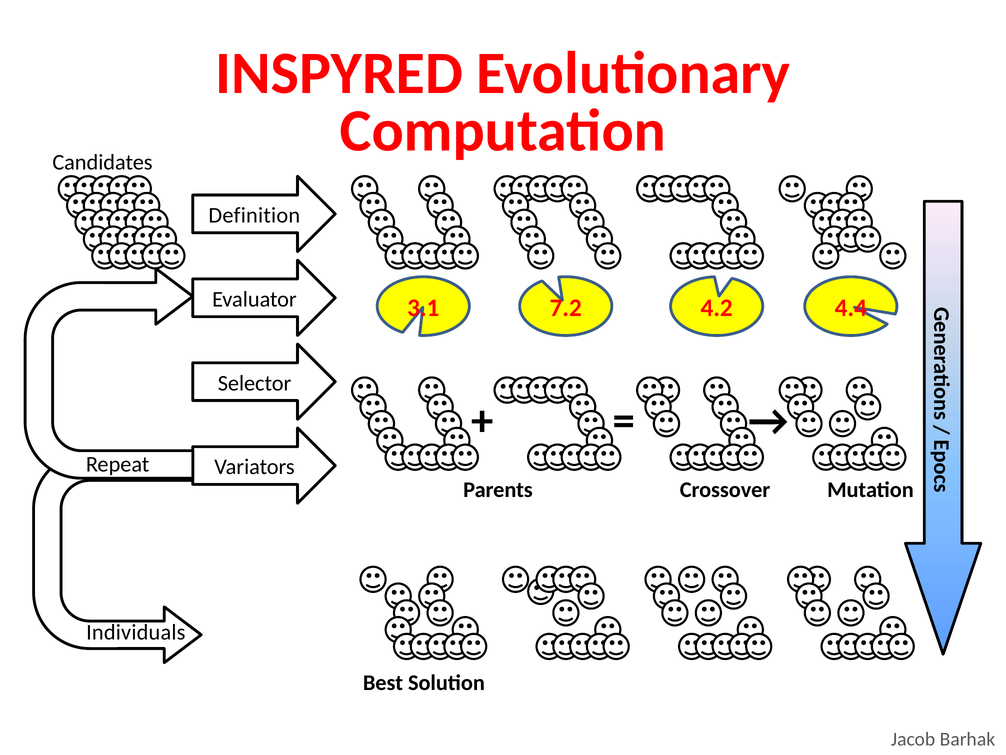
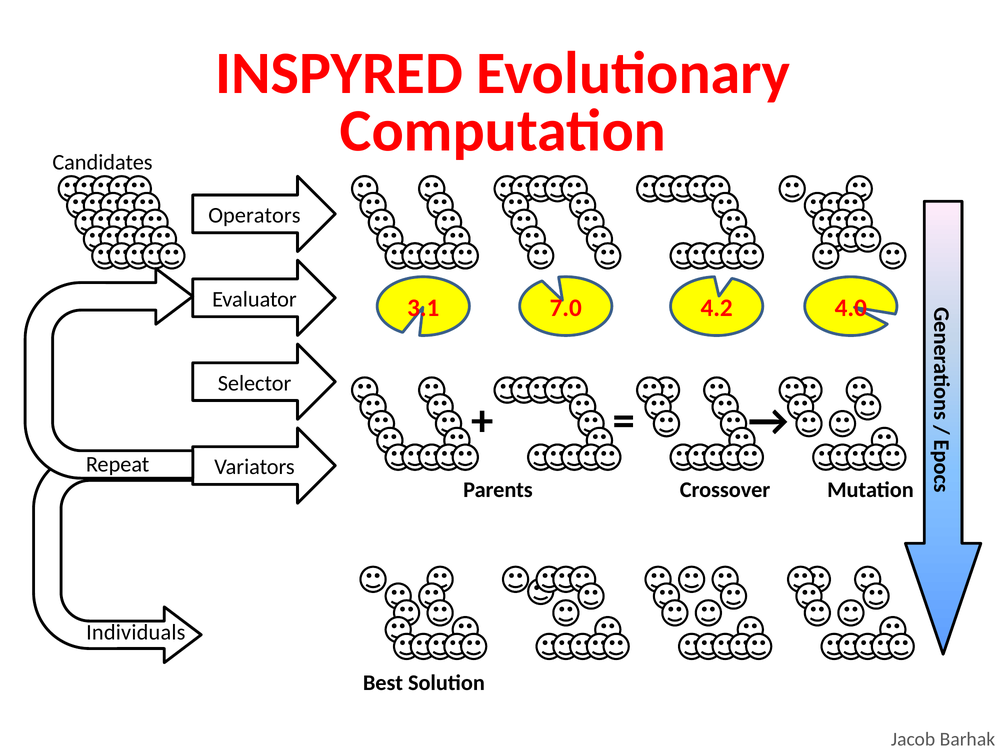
Definition: Definition -> Operators
7.2: 7.2 -> 7.0
4.4: 4.4 -> 4.0
